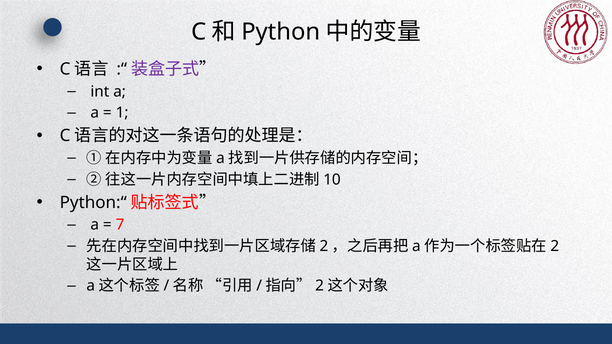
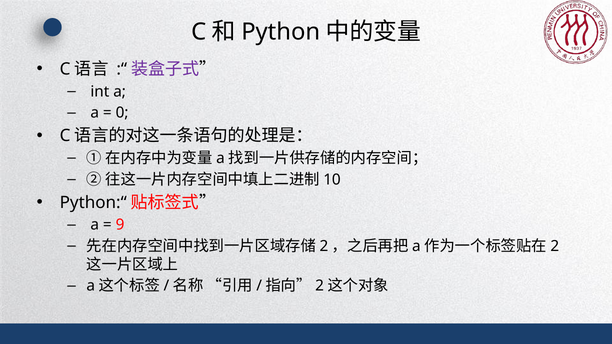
1: 1 -> 0
7: 7 -> 9
